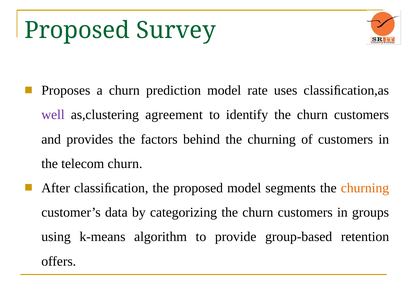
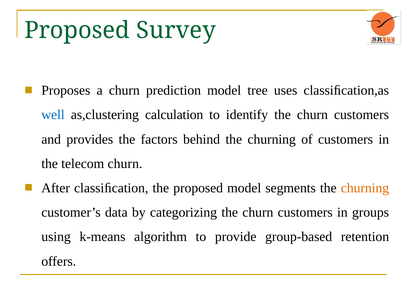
rate: rate -> tree
well colour: purple -> blue
agreement: agreement -> calculation
